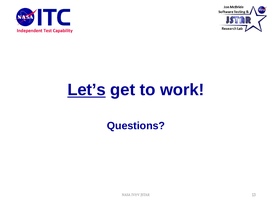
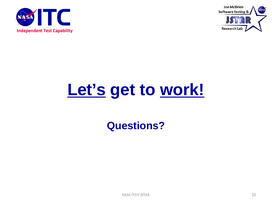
work underline: none -> present
